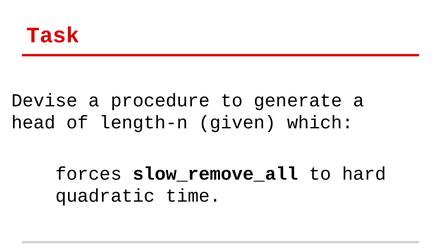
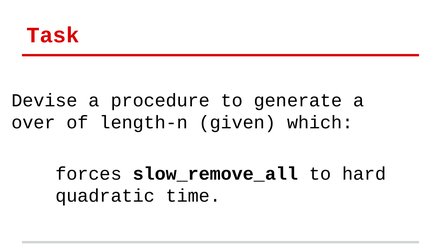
head: head -> over
